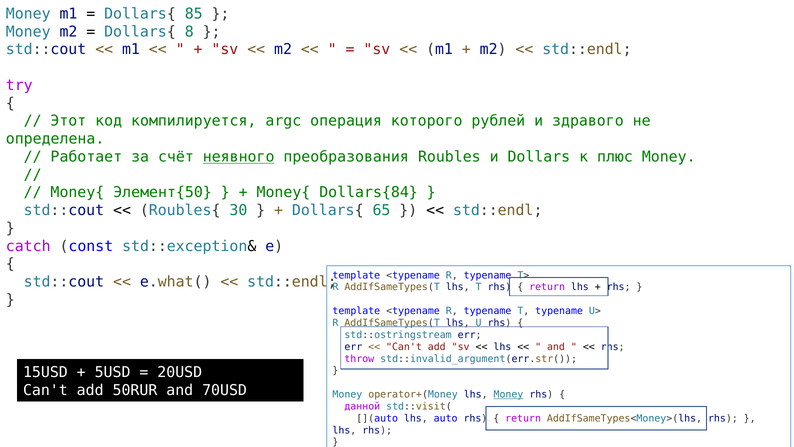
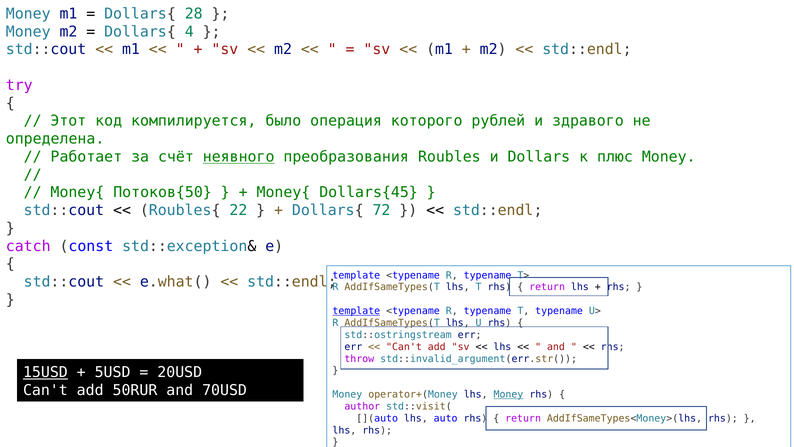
85: 85 -> 28
8: 8 -> 4
argc: argc -> было
Элемент{50: Элемент{50 -> Потоков{50
Dollars{84: Dollars{84 -> Dollars{45
30: 30 -> 22
65: 65 -> 72
template at (356, 311) underline: none -> present
15USD underline: none -> present
данной: данной -> author
